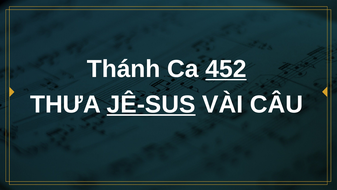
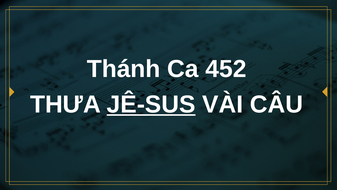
452 underline: present -> none
